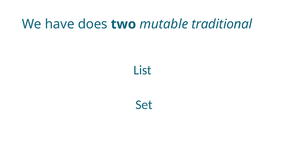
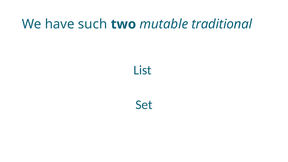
does: does -> such
